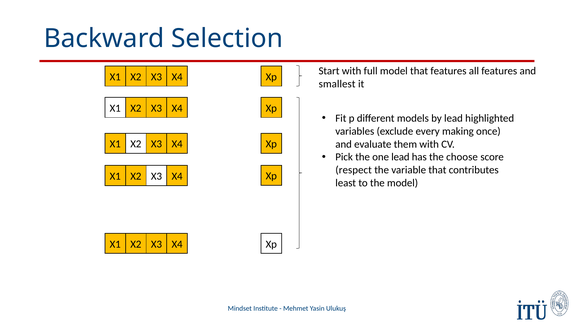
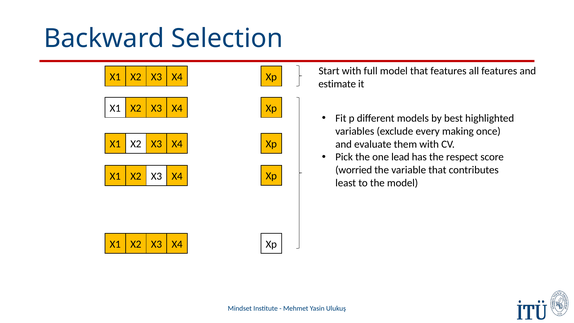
smallest: smallest -> estimate
by lead: lead -> best
choose: choose -> respect
respect: respect -> worried
